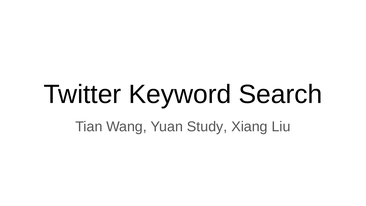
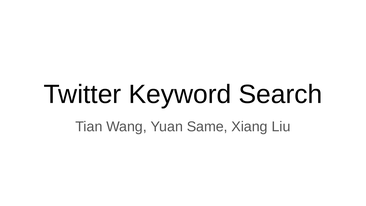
Study: Study -> Same
